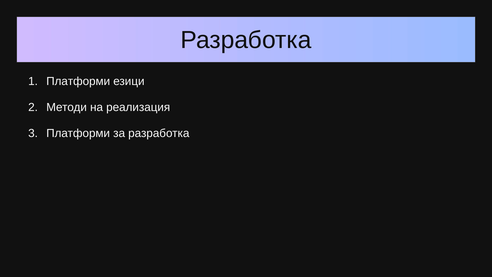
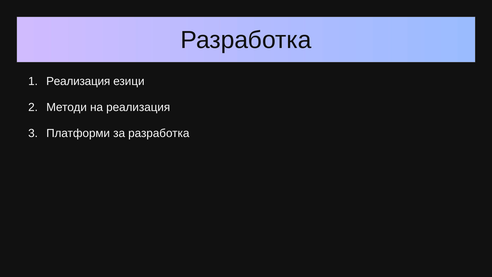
Платформи at (78, 81): Платформи -> Реализация
